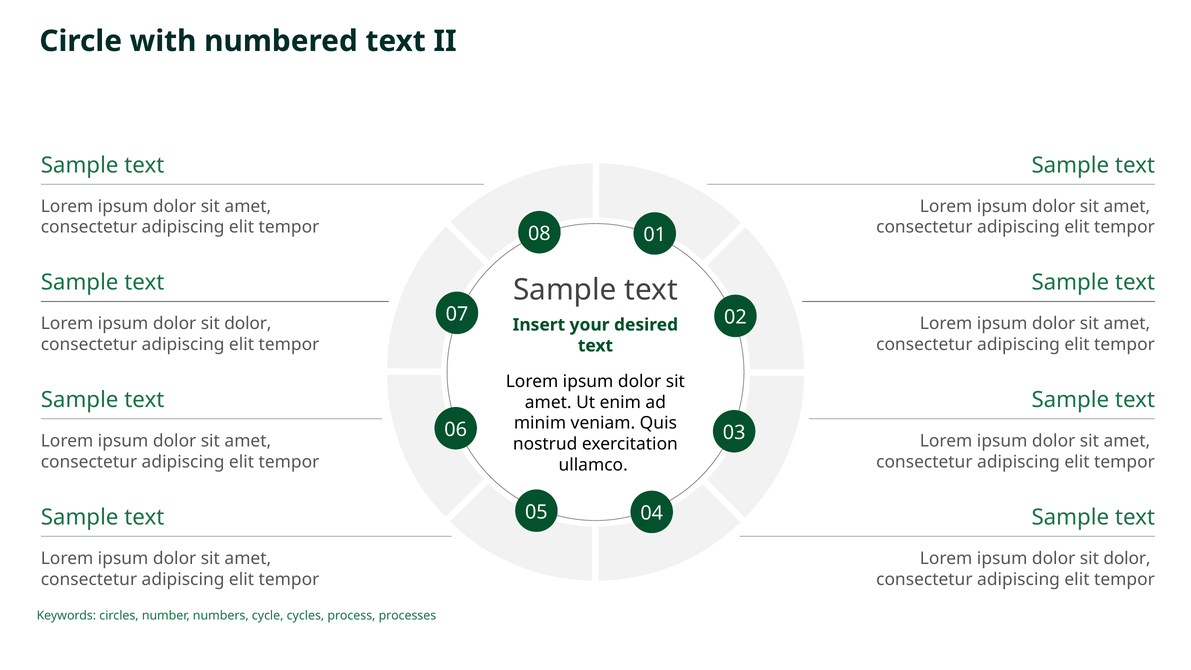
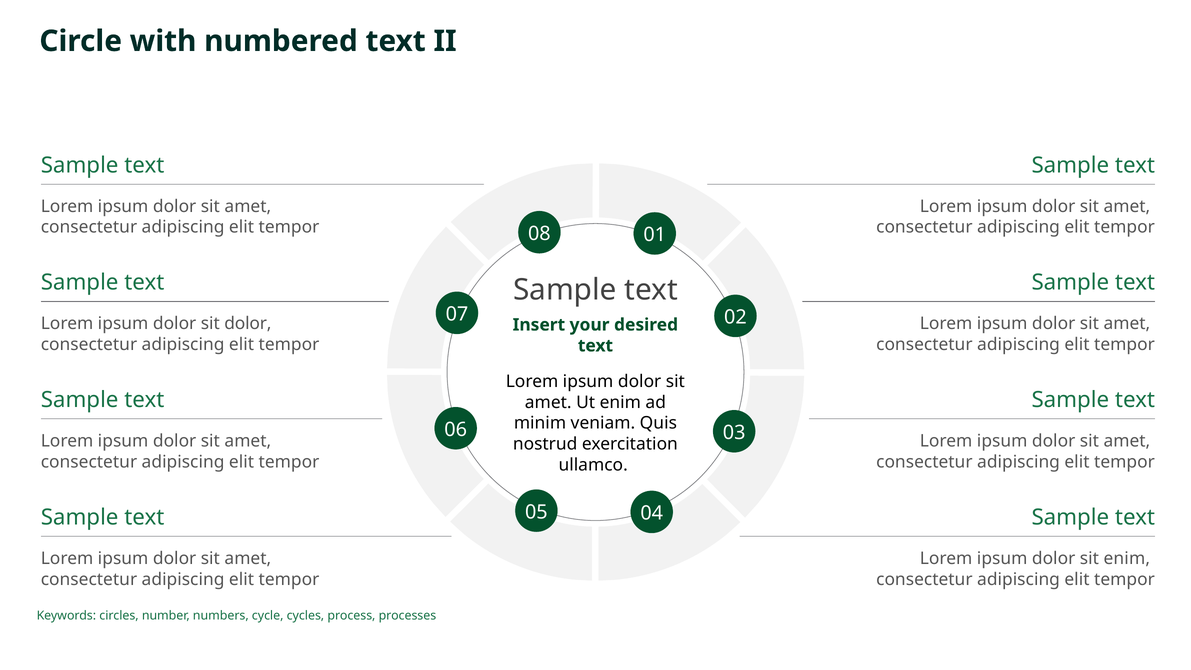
dolor at (1127, 558): dolor -> enim
